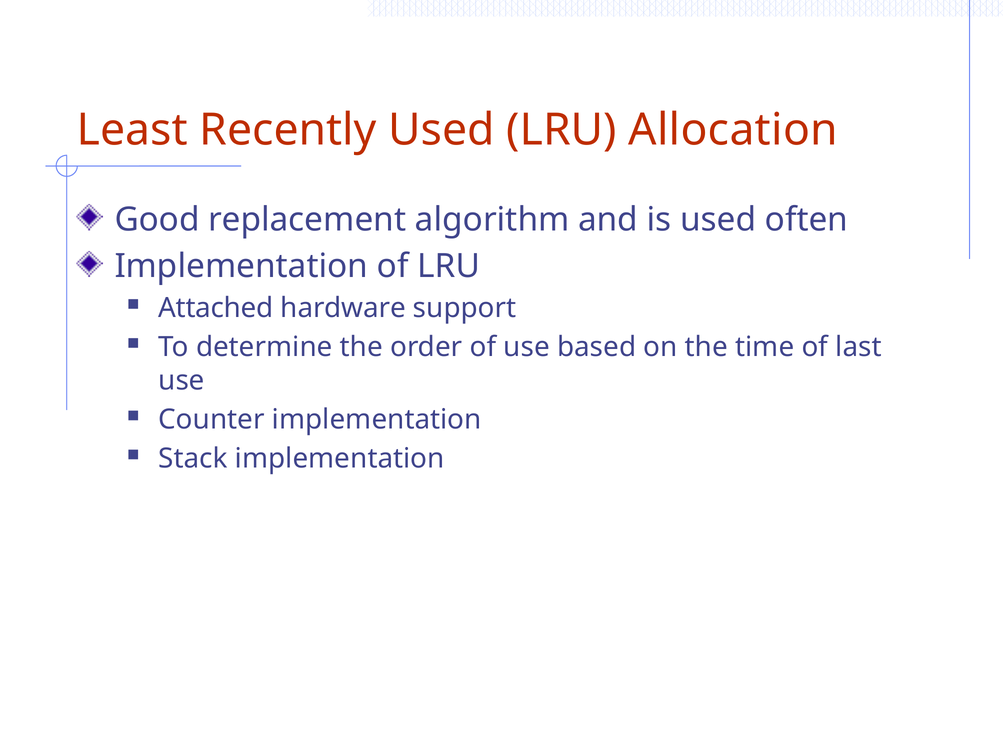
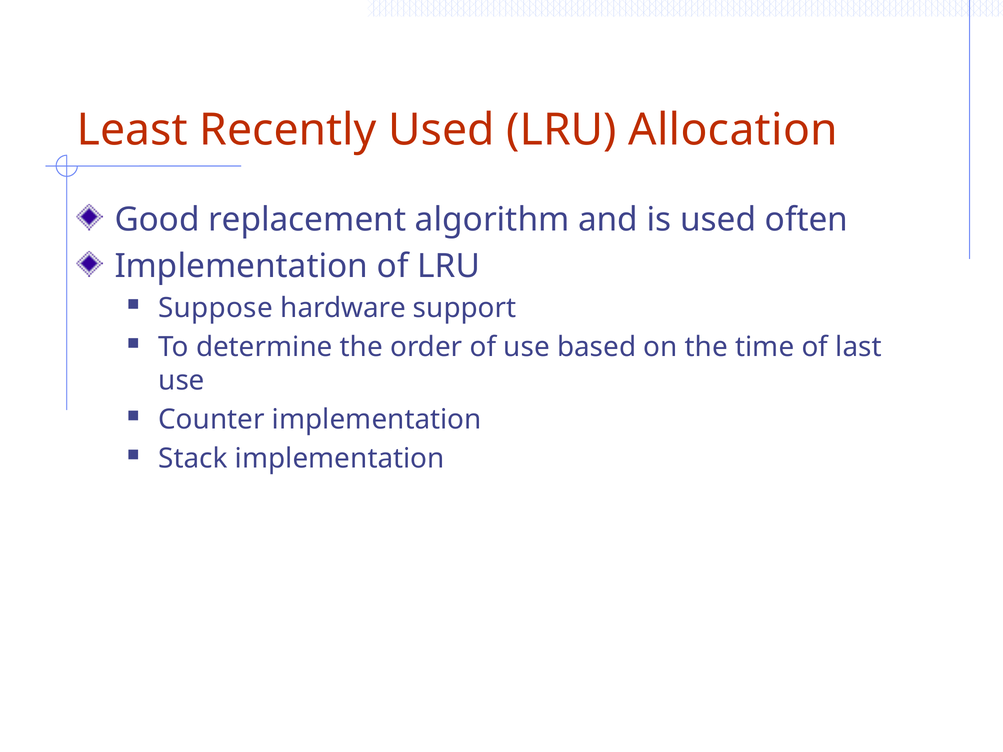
Attached: Attached -> Suppose
